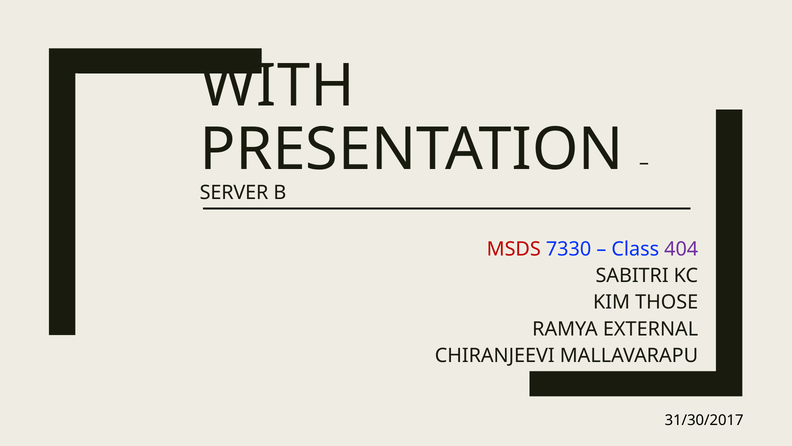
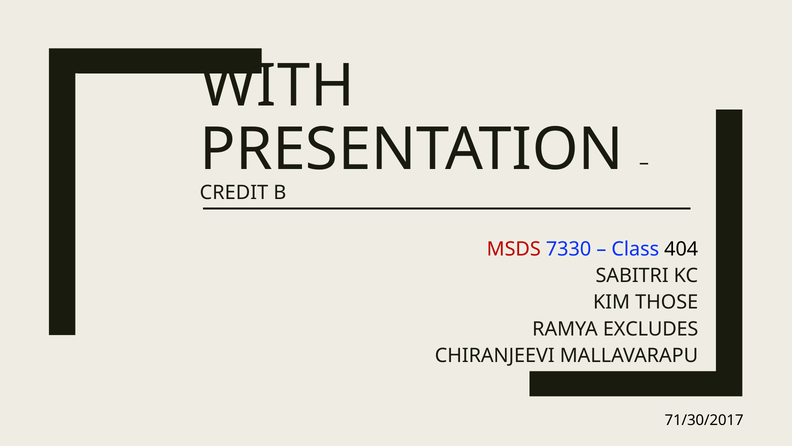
SERVER: SERVER -> CREDIT
404 colour: purple -> black
EXTERNAL: EXTERNAL -> EXCLUDES
31/30/2017: 31/30/2017 -> 71/30/2017
